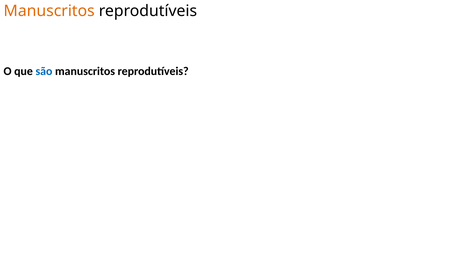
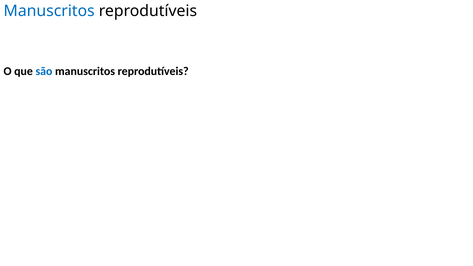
Manuscritos at (49, 11) colour: orange -> blue
